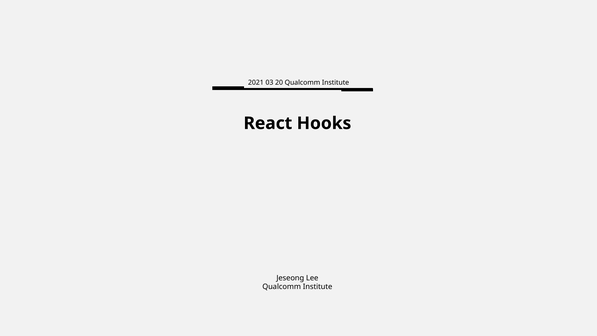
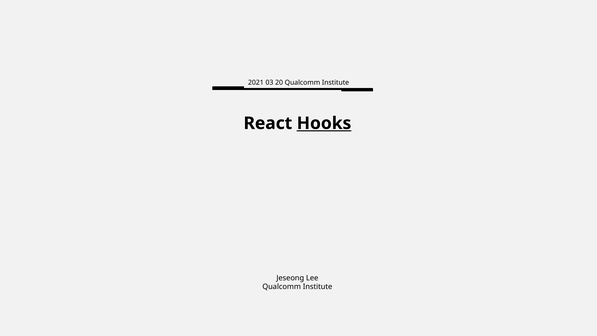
Hooks underline: none -> present
